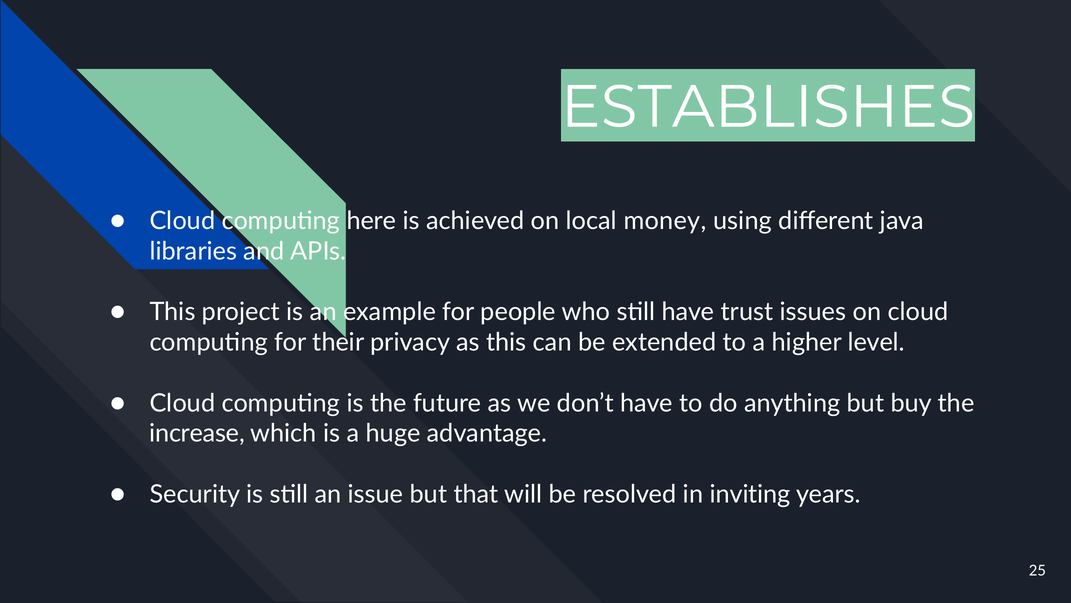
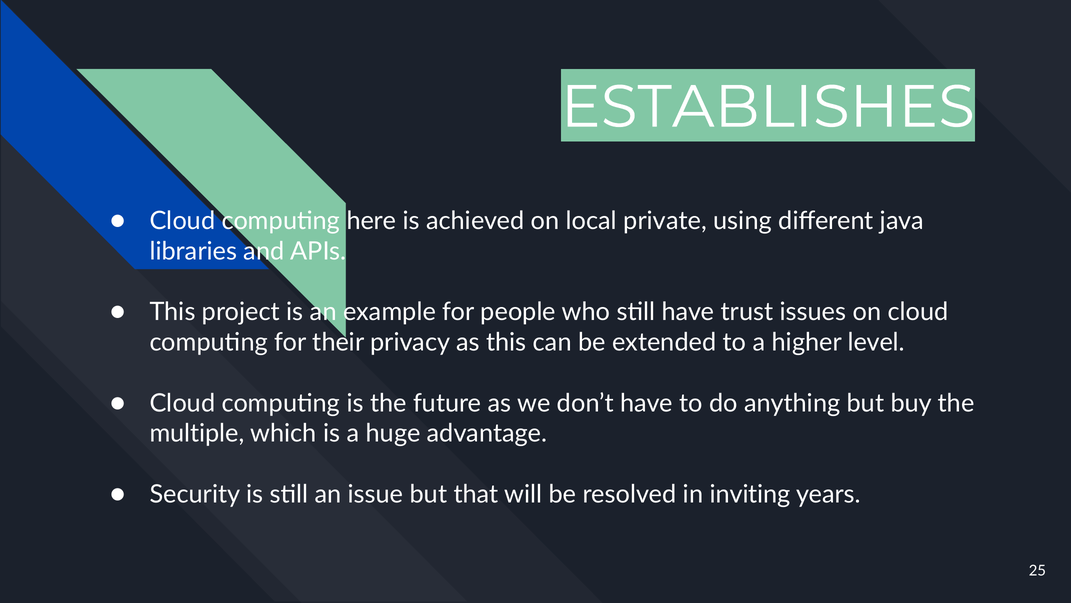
money: money -> private
increase: increase -> multiple
